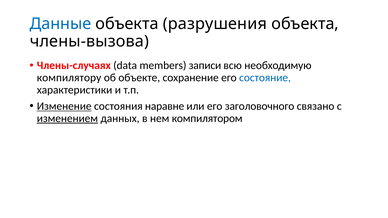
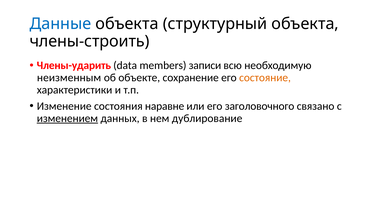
разрушения: разрушения -> структурный
члены-вызова: члены-вызова -> члены-строить
Члены-случаях: Члены-случаях -> Члены-ударить
компилятору: компилятору -> неизменным
состояние colour: blue -> orange
Изменение underline: present -> none
компилятором: компилятором -> дублирование
